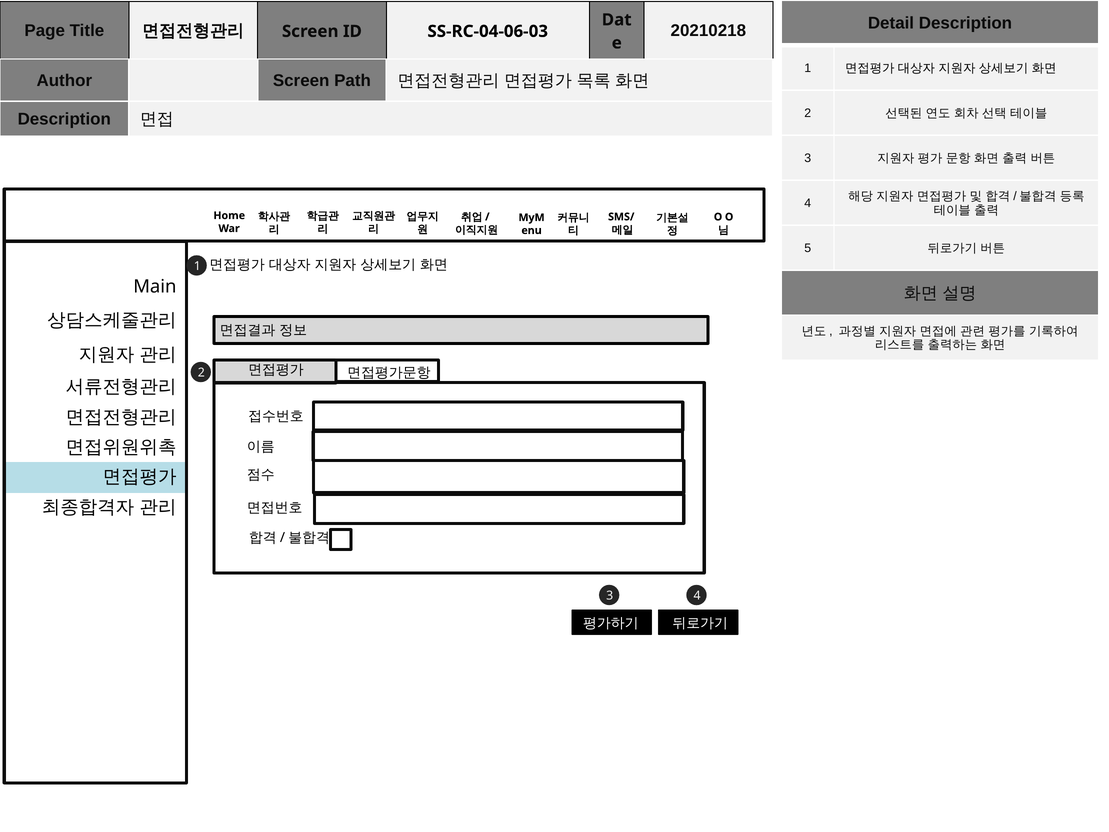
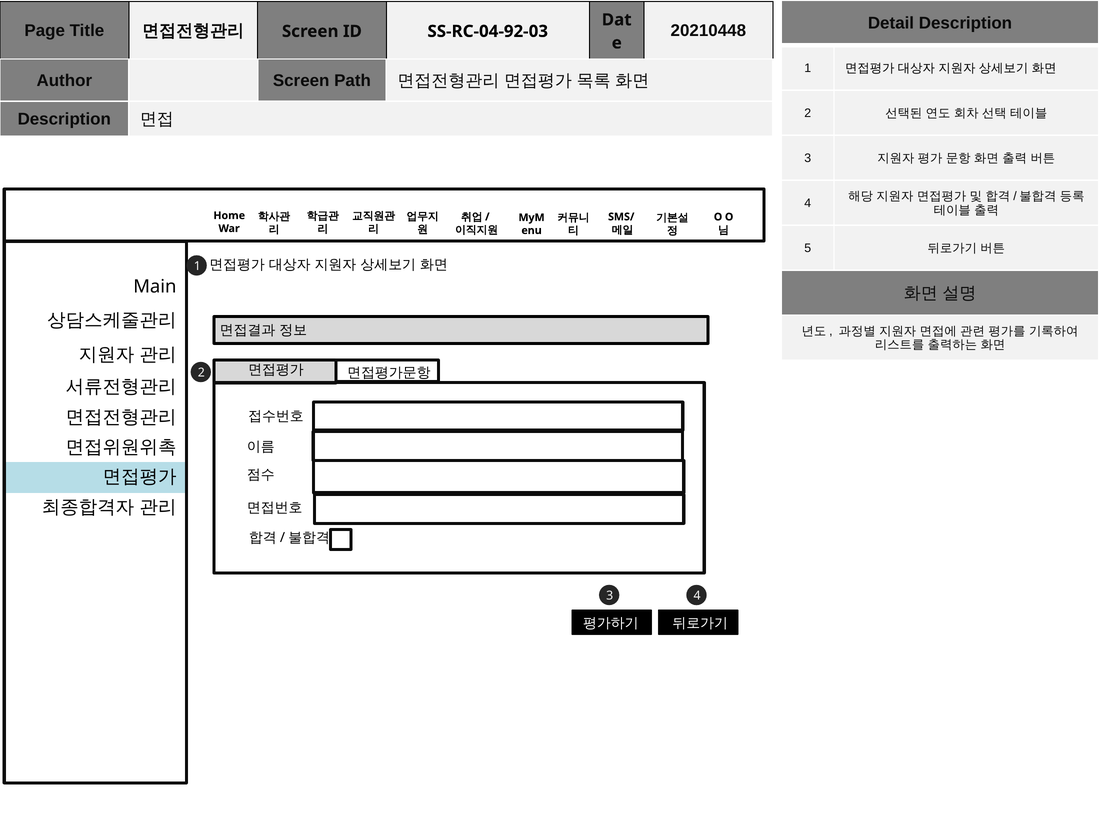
SS-RC-04-06-03: SS-RC-04-06-03 -> SS-RC-04-92-03
20210218: 20210218 -> 20210448
